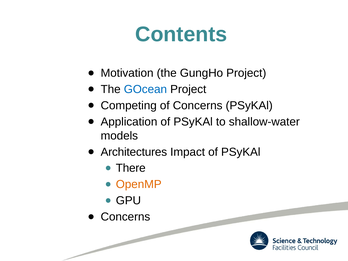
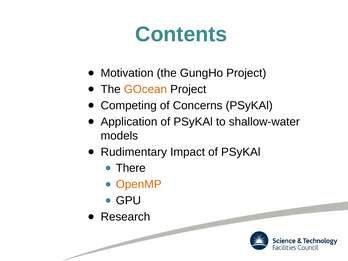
GOcean colour: blue -> orange
Architectures: Architectures -> Rudimentary
Concerns at (125, 217): Concerns -> Research
